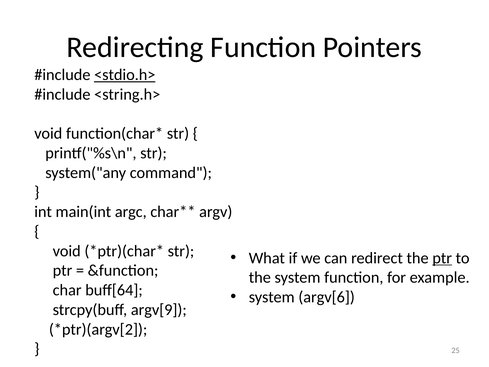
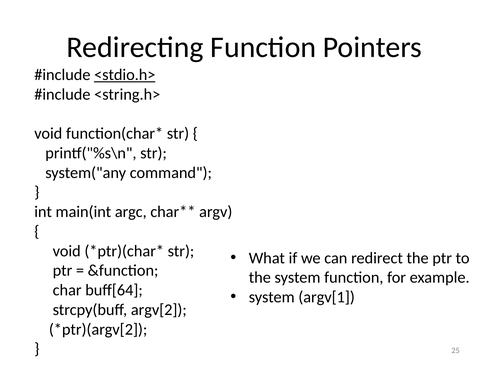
ptr at (442, 258) underline: present -> none
argv[6: argv[6 -> argv[1
argv[9: argv[9 -> argv[2
